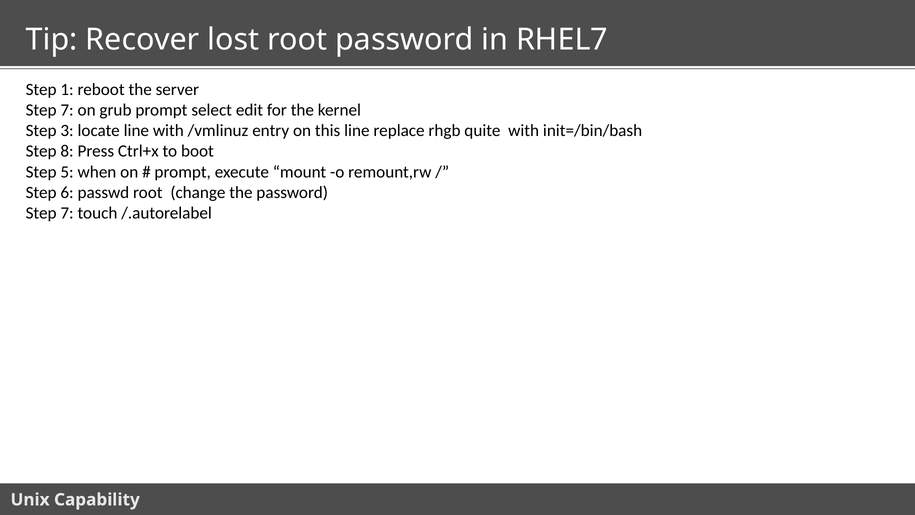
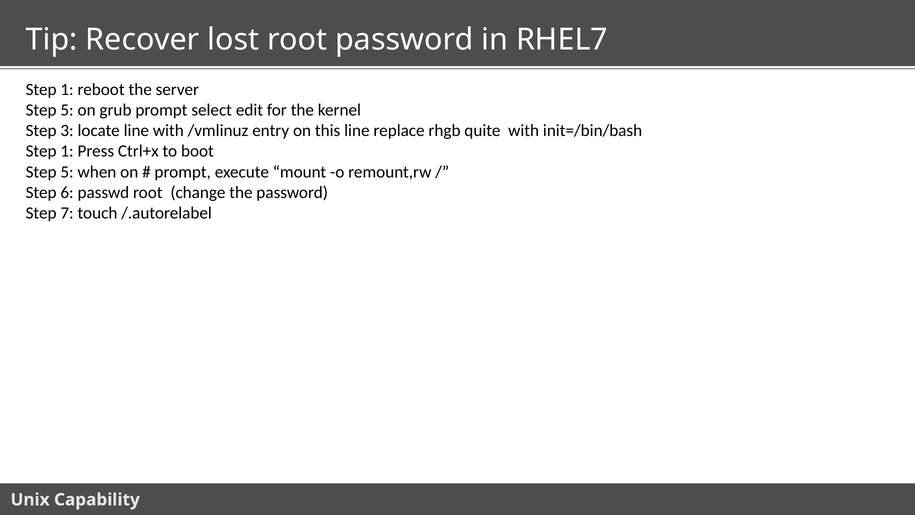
7 at (67, 110): 7 -> 5
8 at (67, 151): 8 -> 1
